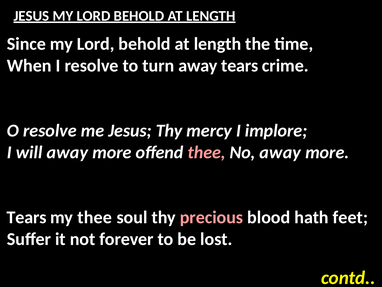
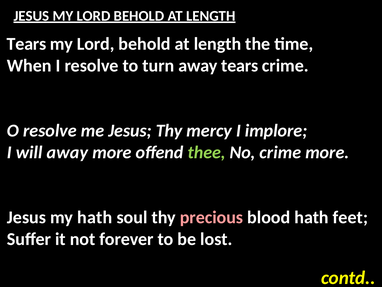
Since at (26, 44): Since -> Tears
thee at (207, 152) colour: pink -> light green
No away: away -> crime
Tears at (27, 217): Tears -> Jesus
my thee: thee -> hath
